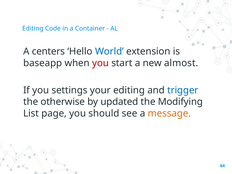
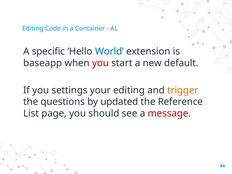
centers: centers -> specific
almost: almost -> default
trigger colour: blue -> orange
otherwise: otherwise -> questions
Modifying: Modifying -> Reference
message colour: orange -> red
